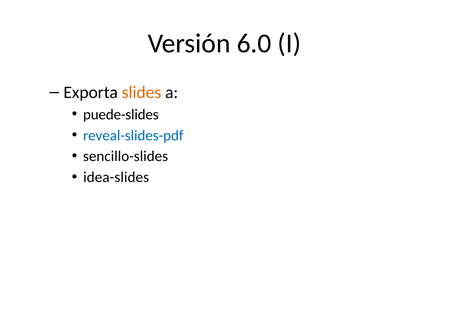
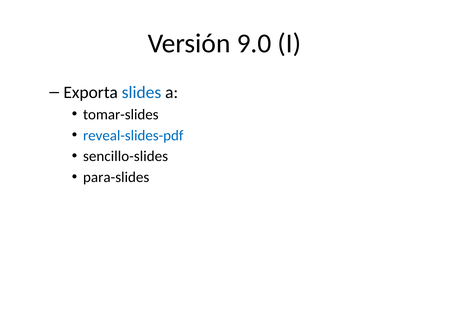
6.0: 6.0 -> 9.0
slides colour: orange -> blue
puede-slides: puede-slides -> tomar-slides
idea-slides: idea-slides -> para-slides
